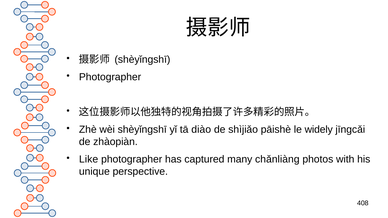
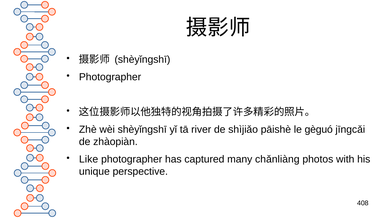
diào: diào -> river
widely: widely -> gèguó
